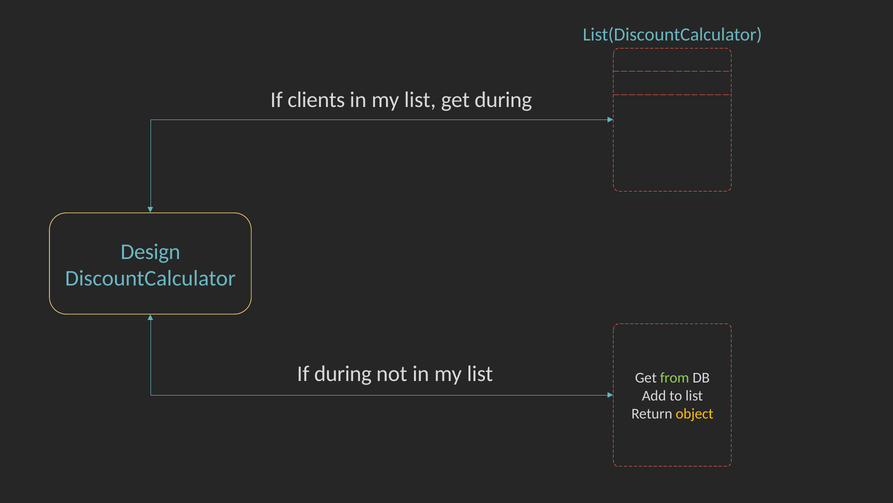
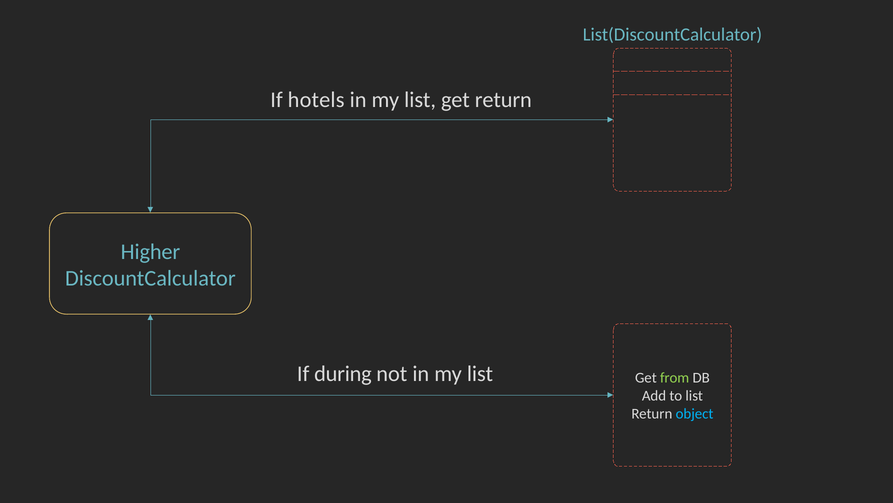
clients: clients -> hotels
get during: during -> return
Design: Design -> Higher
object colour: yellow -> light blue
